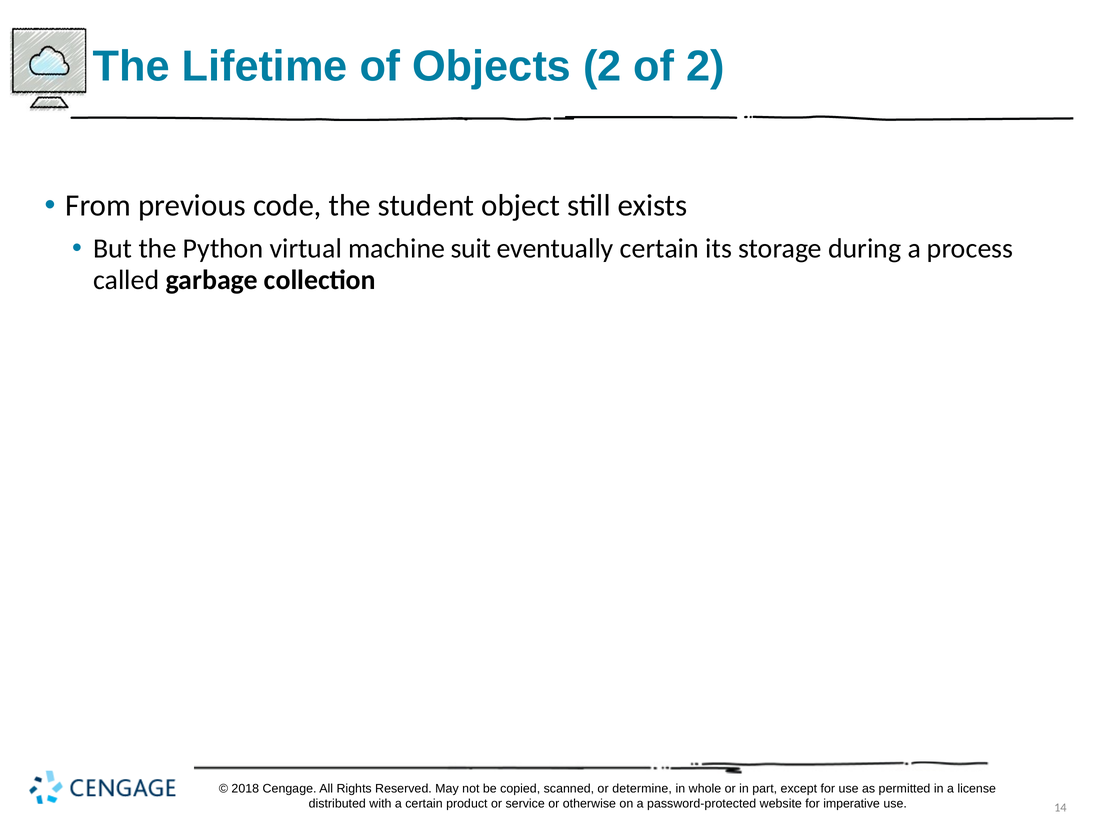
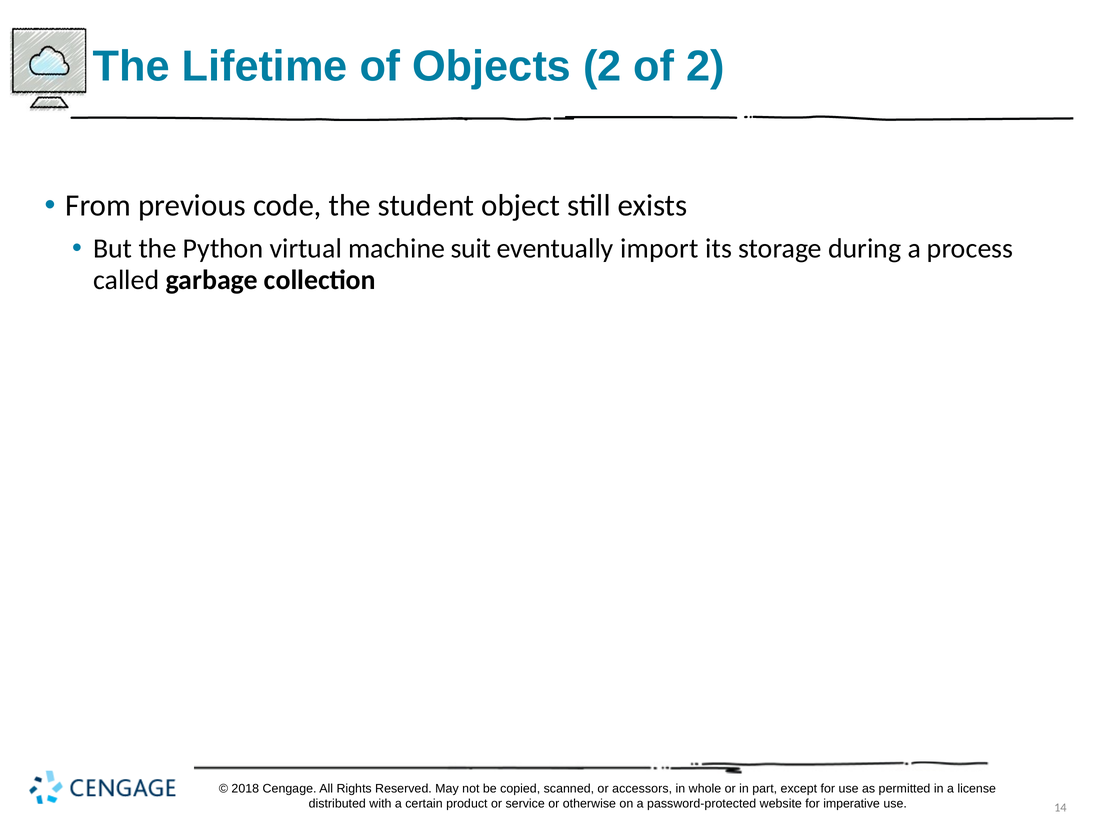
eventually certain: certain -> import
determine: determine -> accessors
